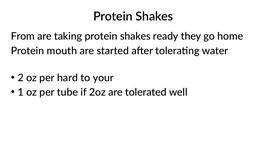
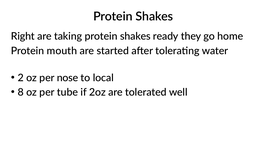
From: From -> Right
hard: hard -> nose
your: your -> local
1: 1 -> 8
